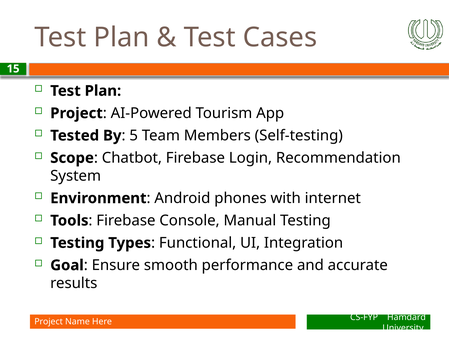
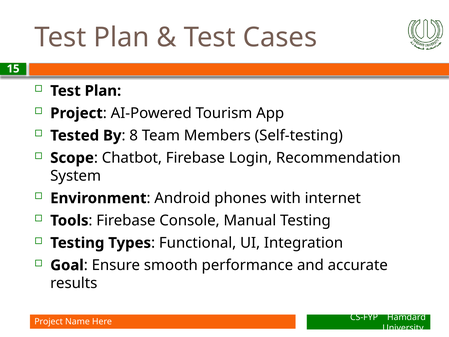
5: 5 -> 8
